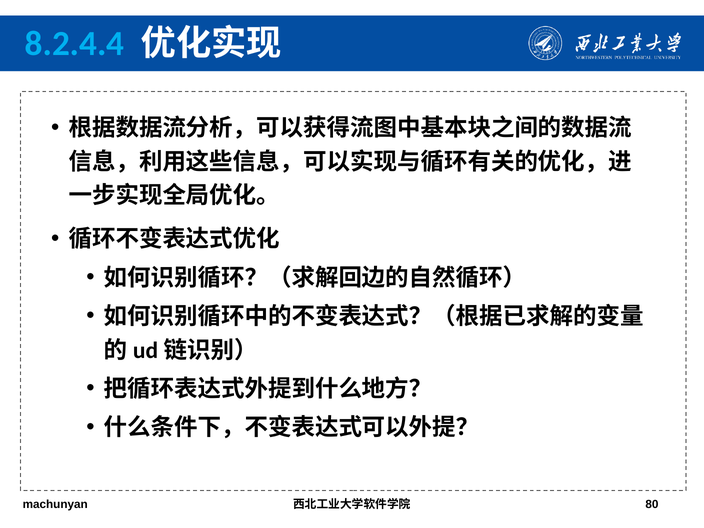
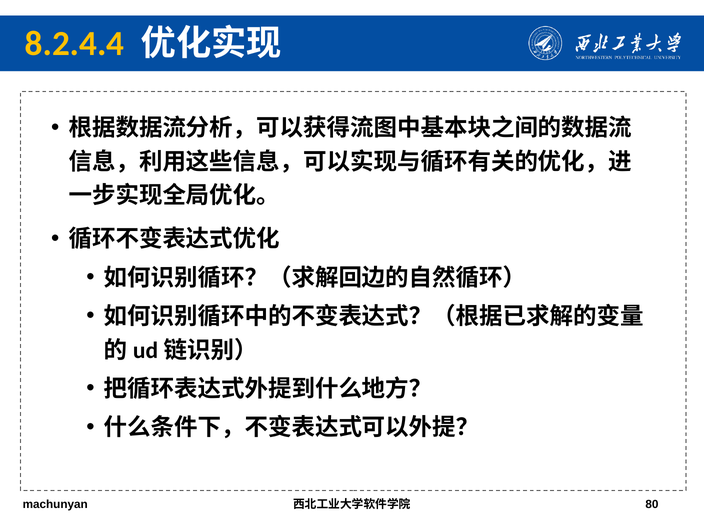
8.2.4.4 colour: light blue -> yellow
